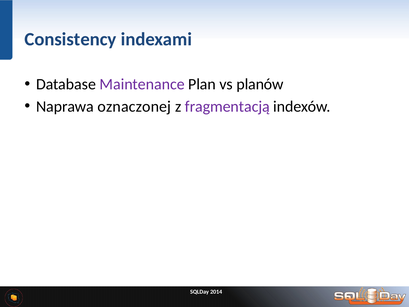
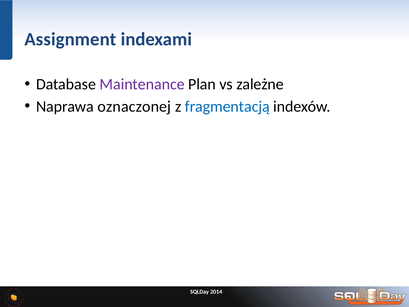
Consistency: Consistency -> Assignment
planów: planów -> zależne
fragmentacją colour: purple -> blue
